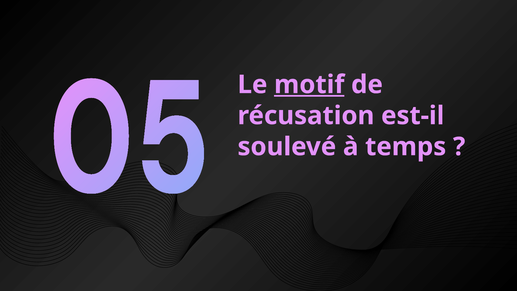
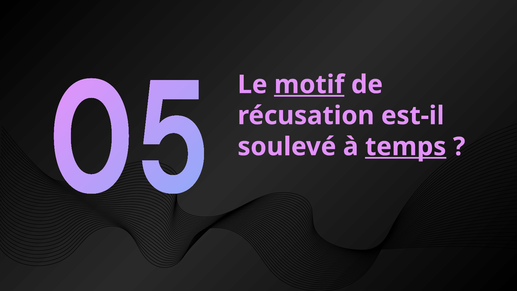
temps underline: none -> present
